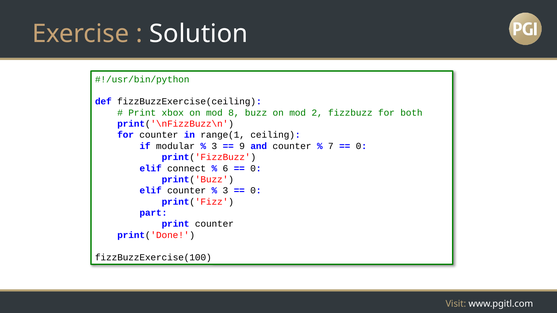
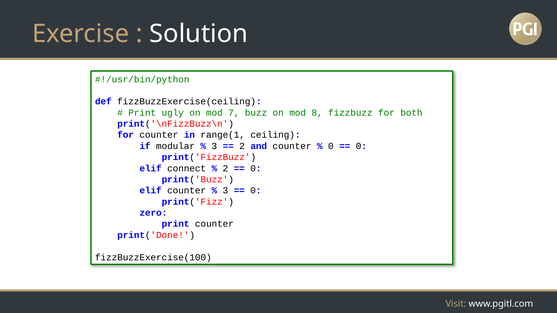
xbox: xbox -> ugly
8: 8 -> 7
2: 2 -> 8
9 at (242, 146): 9 -> 2
7 at (331, 146): 7 -> 0
6 at (225, 168): 6 -> 2
part: part -> zero
